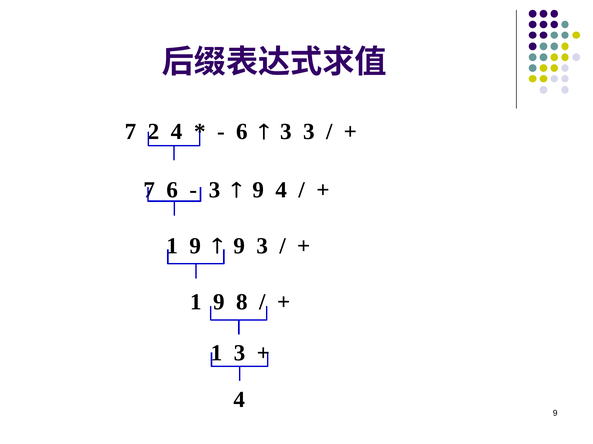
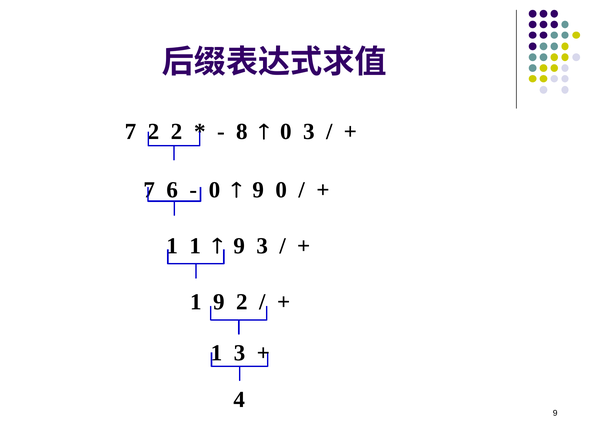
2 4: 4 -> 2
6 at (242, 132): 6 -> 8
3 at (286, 132): 3 -> 0
3 at (214, 190): 3 -> 0
9 4: 4 -> 0
9 at (195, 246): 9 -> 1
9 8: 8 -> 2
